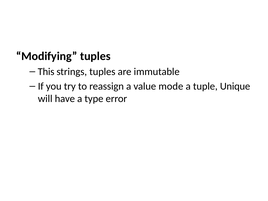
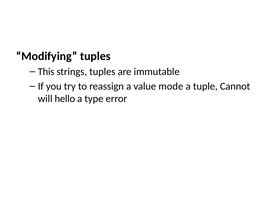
Unique: Unique -> Cannot
have: have -> hello
